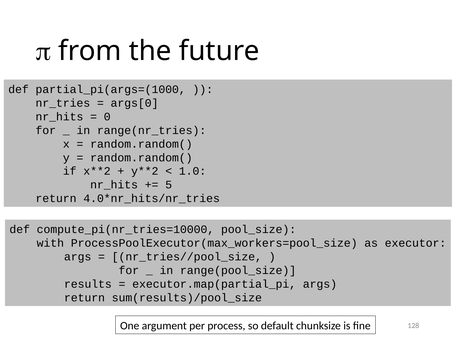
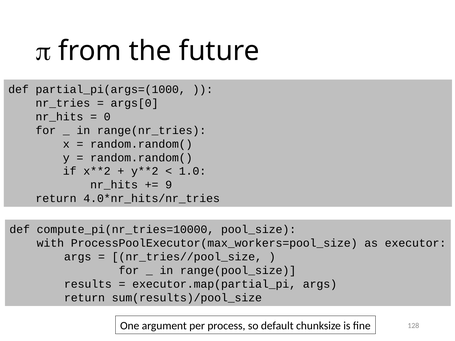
5: 5 -> 9
